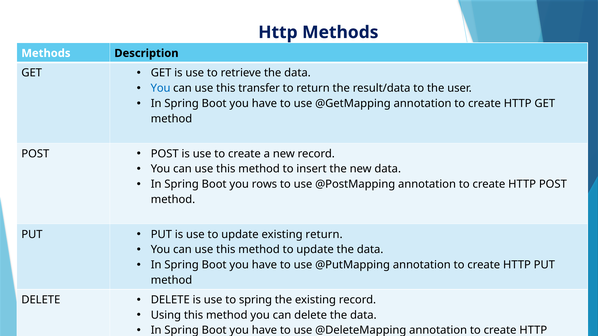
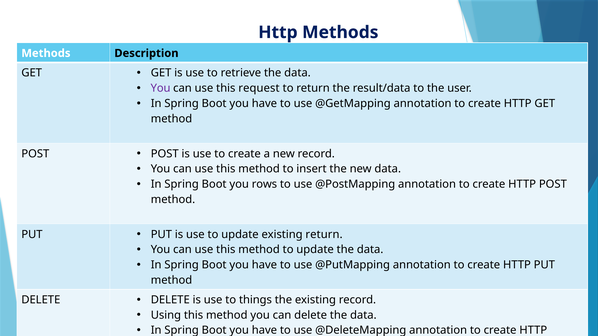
You at (161, 88) colour: blue -> purple
transfer: transfer -> request
to spring: spring -> things
